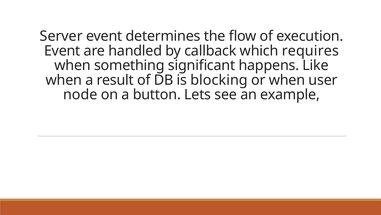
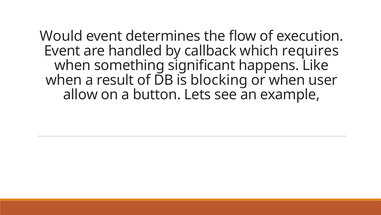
Server: Server -> Would
node: node -> allow
